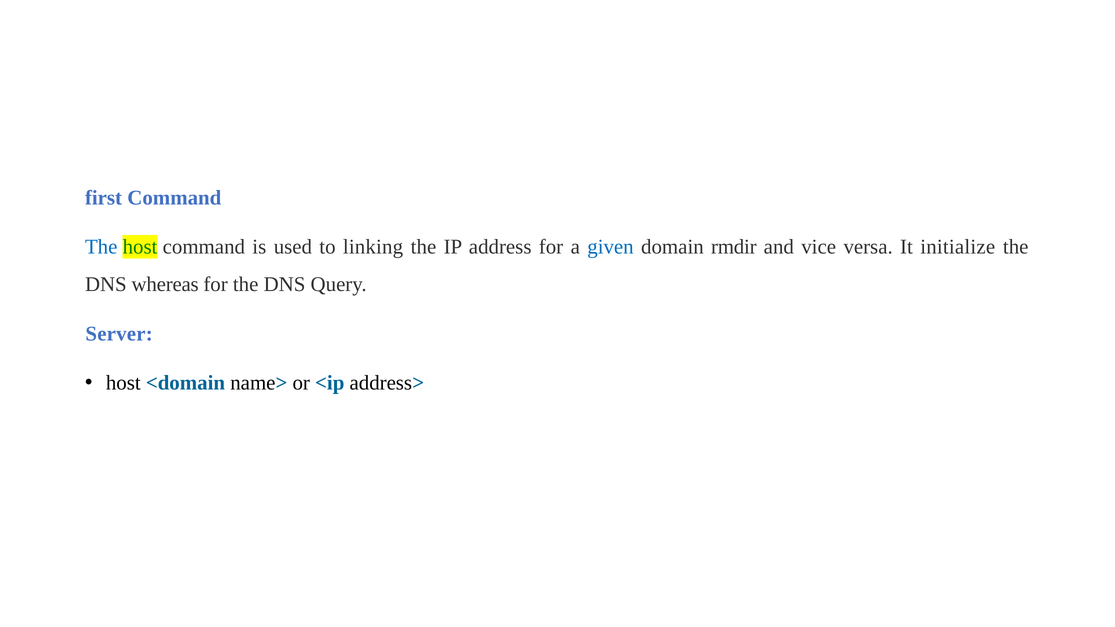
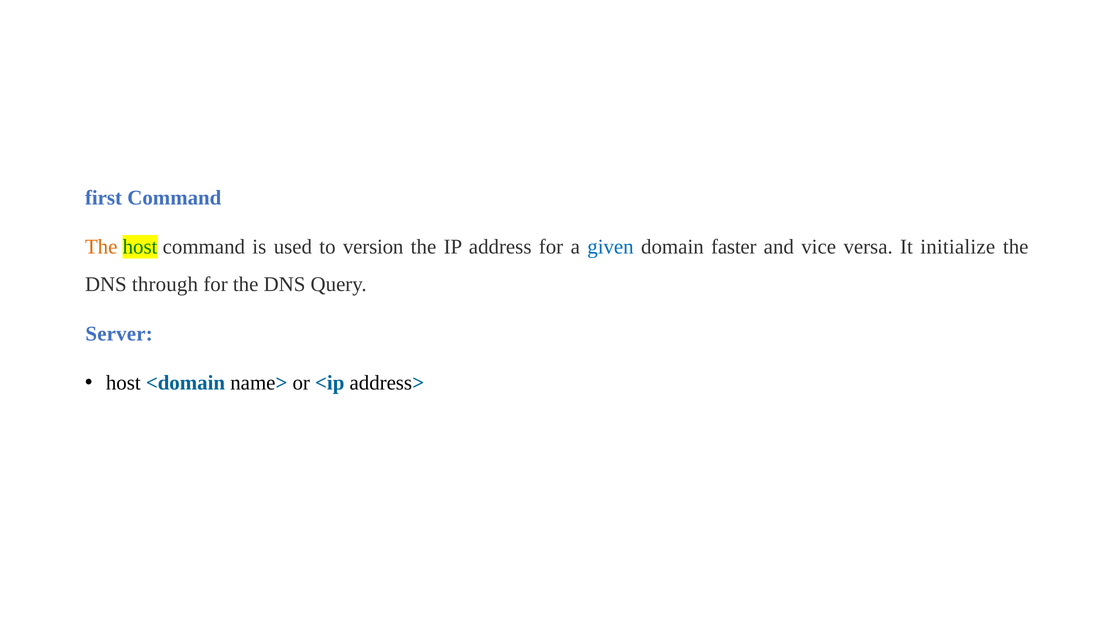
The at (101, 247) colour: blue -> orange
linking: linking -> version
rmdir: rmdir -> faster
whereas: whereas -> through
